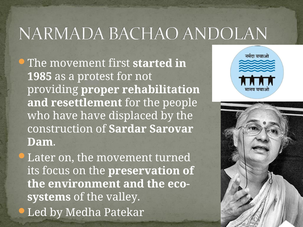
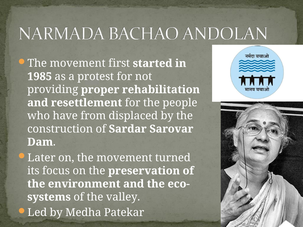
have have: have -> from
